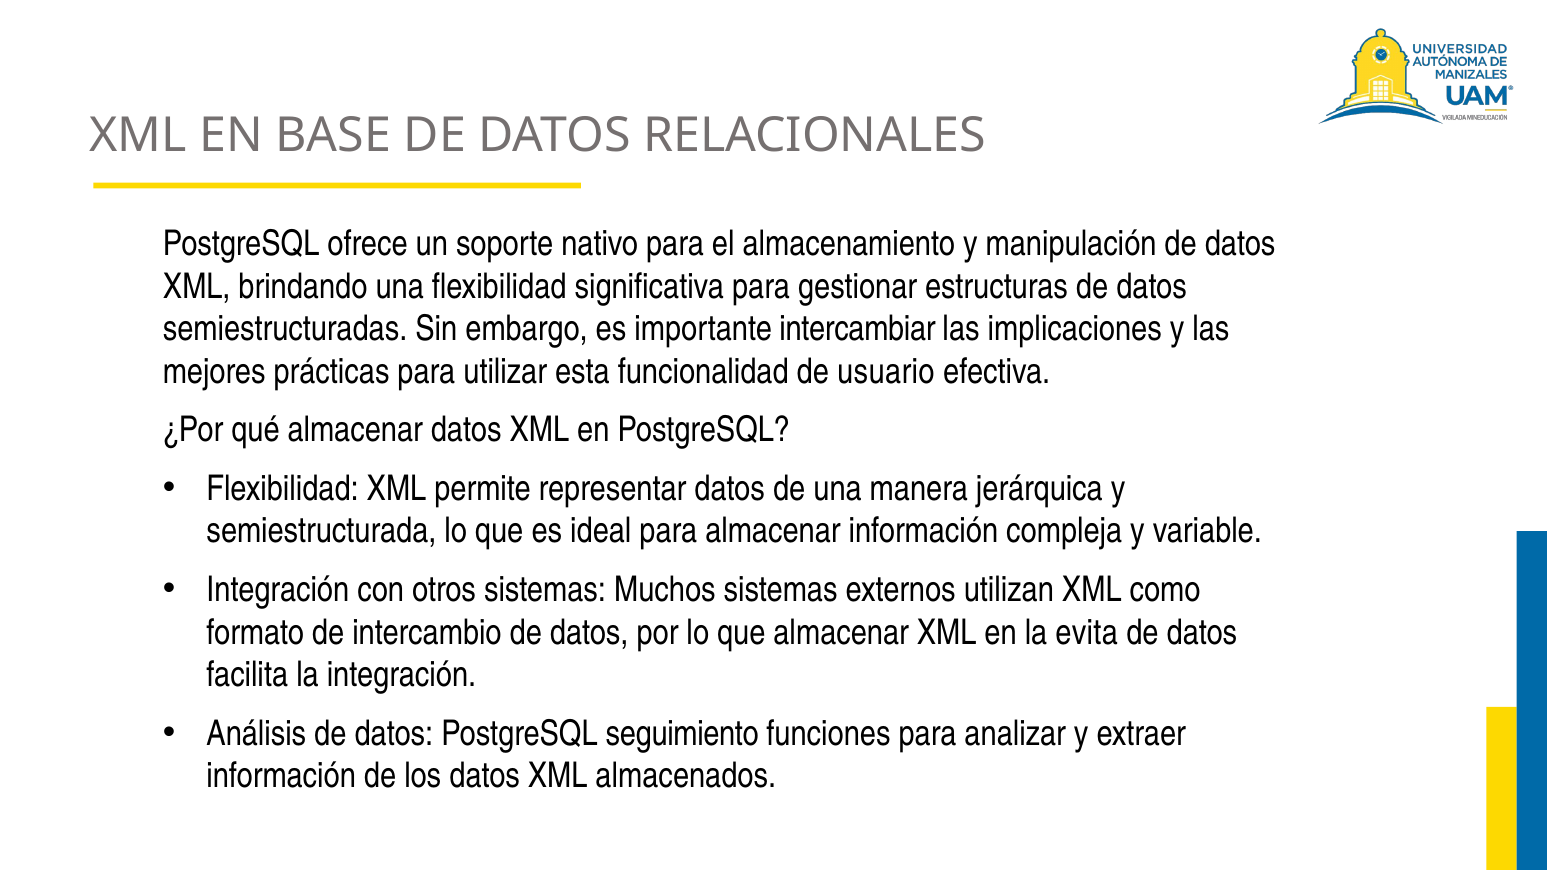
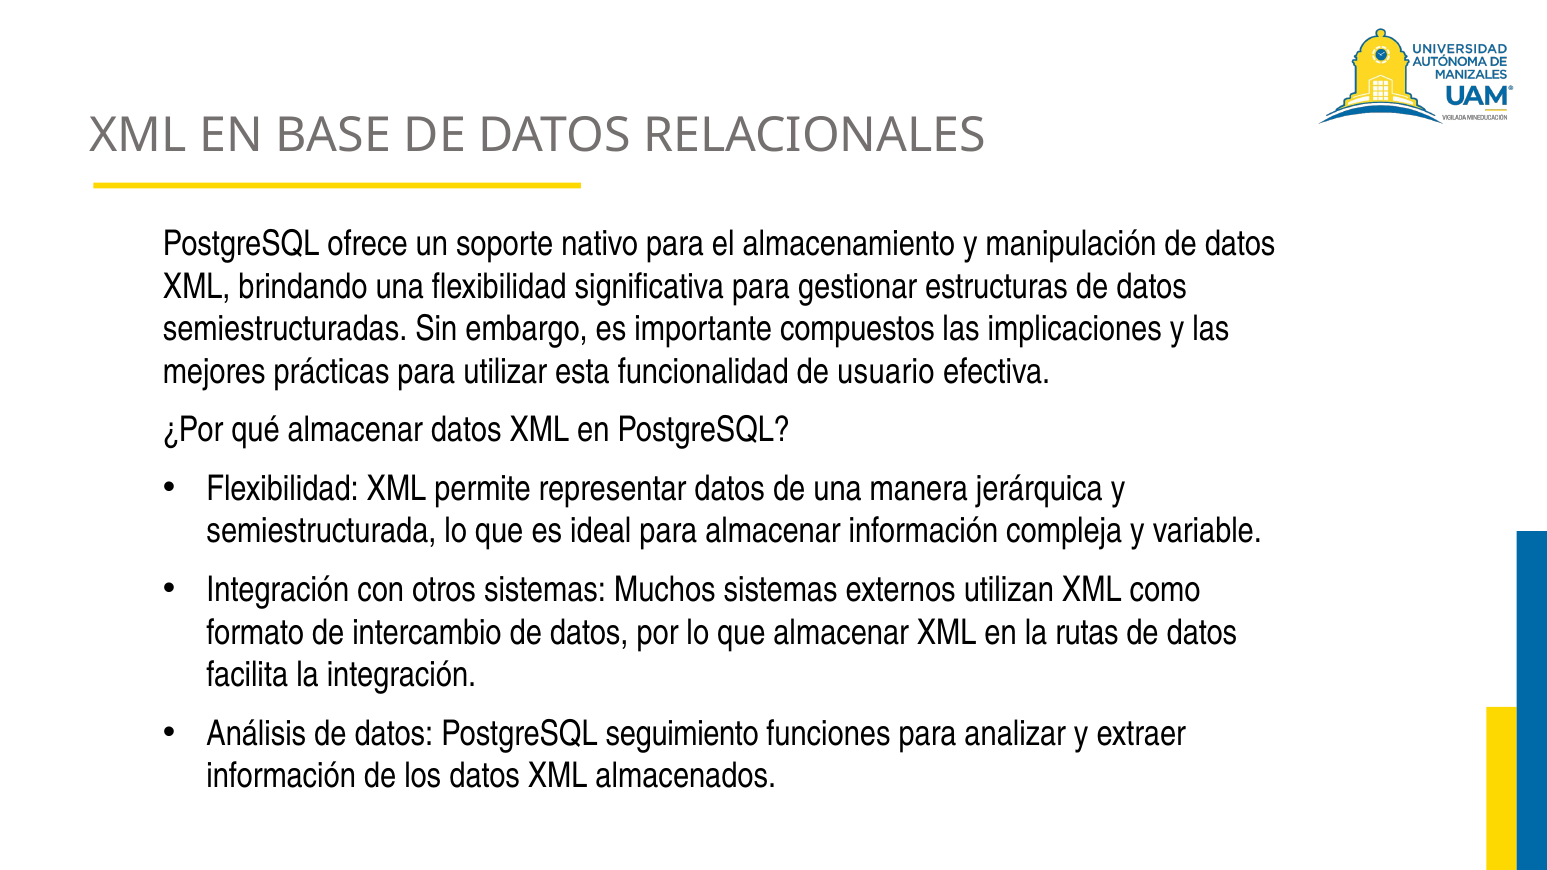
intercambiar: intercambiar -> compuestos
evita: evita -> rutas
